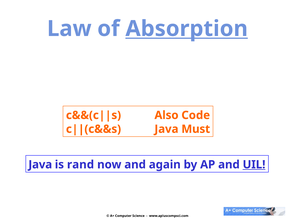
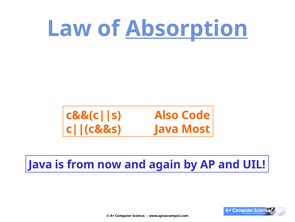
Must: Must -> Most
rand: rand -> from
UIL underline: present -> none
